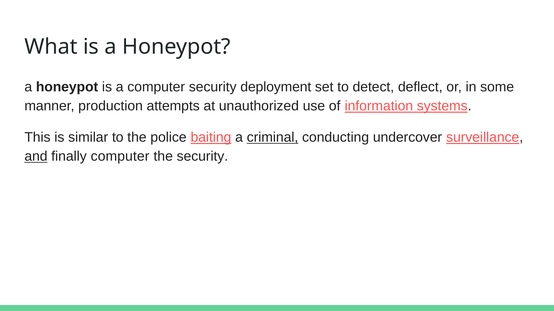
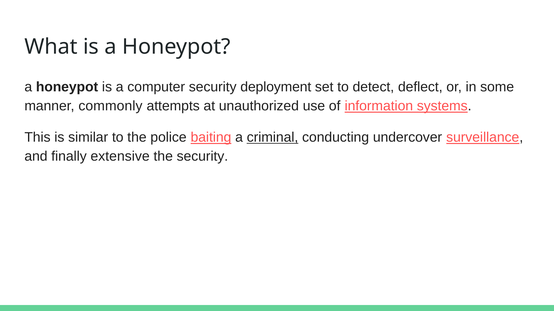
production: production -> commonly
and underline: present -> none
finally computer: computer -> extensive
